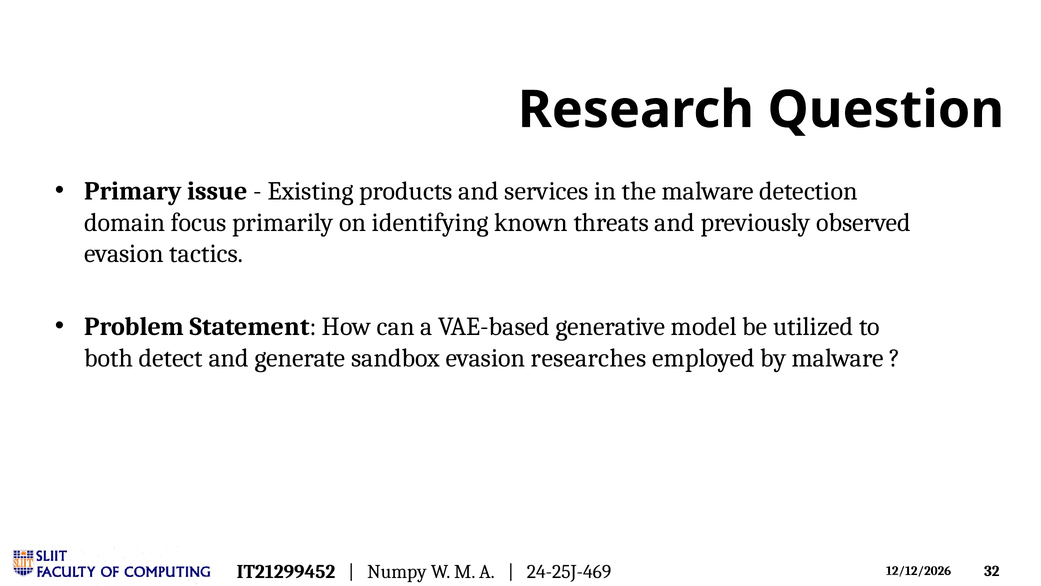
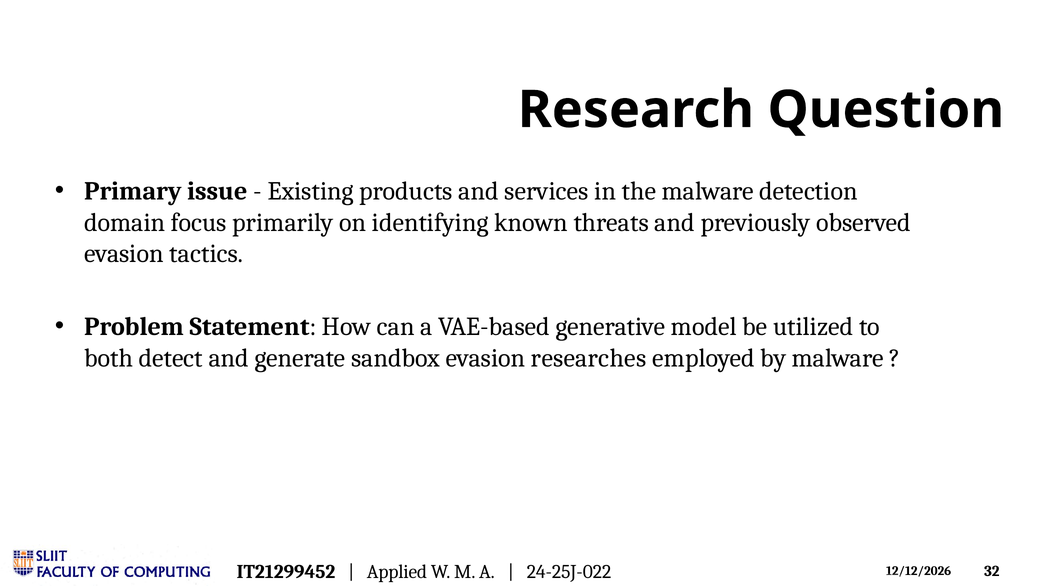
Numpy: Numpy -> Applied
24-25J-469: 24-25J-469 -> 24-25J-022
